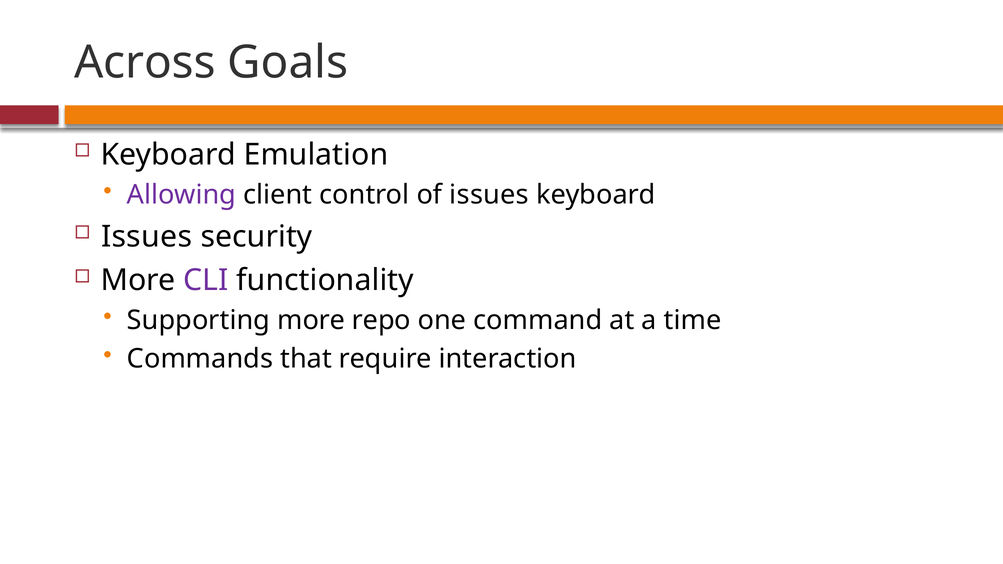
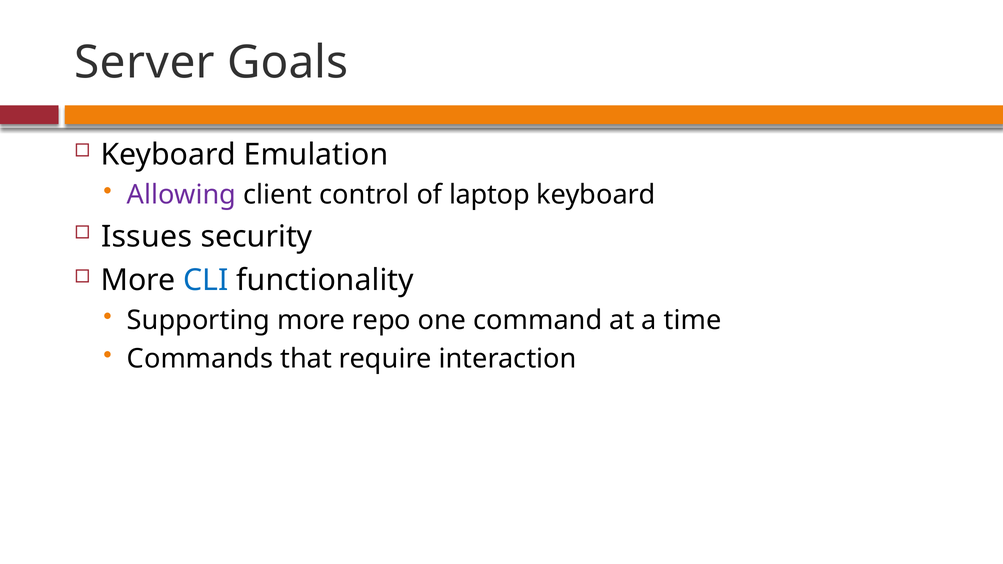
Across: Across -> Server
of issues: issues -> laptop
CLI colour: purple -> blue
